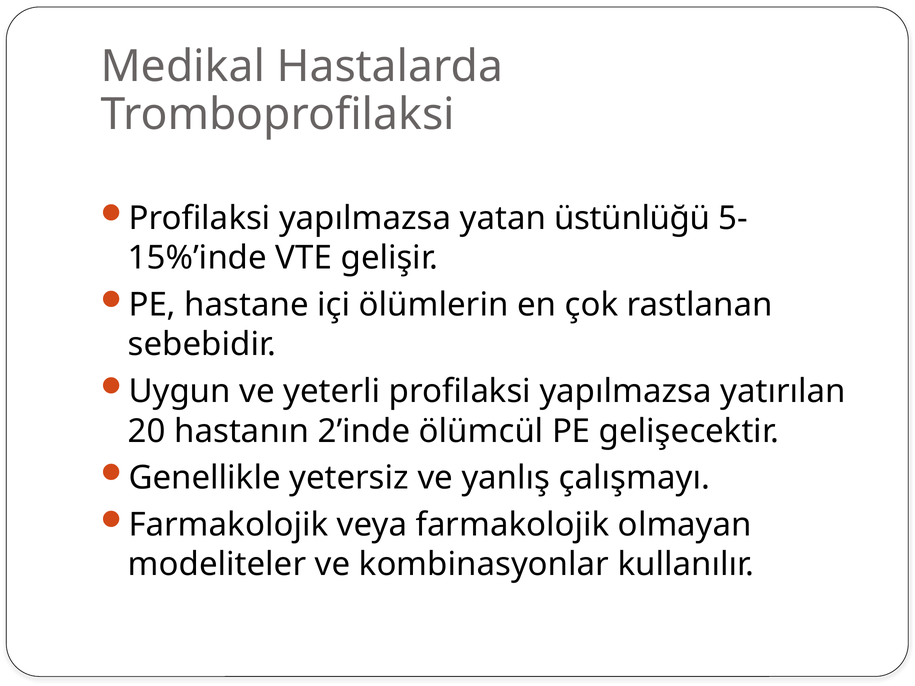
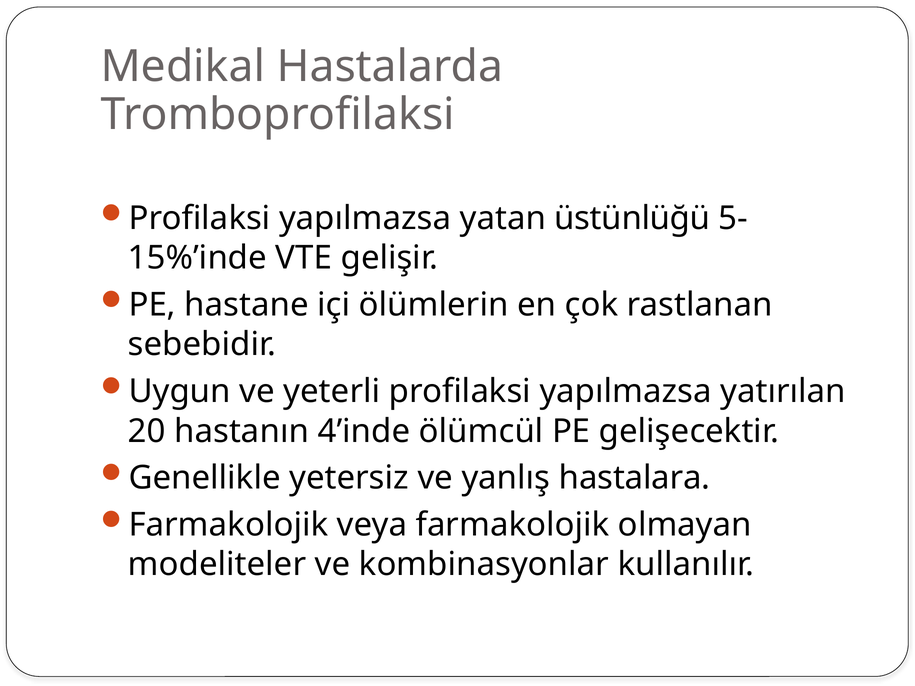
2’inde: 2’inde -> 4’inde
çalışmayı: çalışmayı -> hastalara
